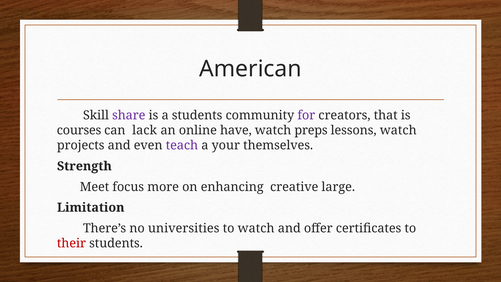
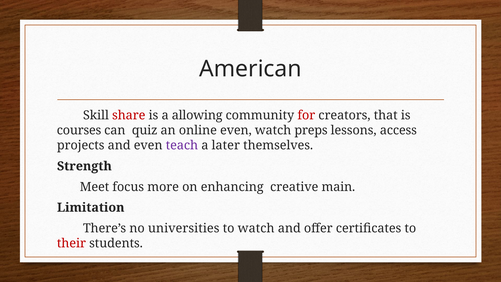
share colour: purple -> red
a students: students -> allowing
for colour: purple -> red
lack: lack -> quiz
online have: have -> even
lessons watch: watch -> access
your: your -> later
large: large -> main
